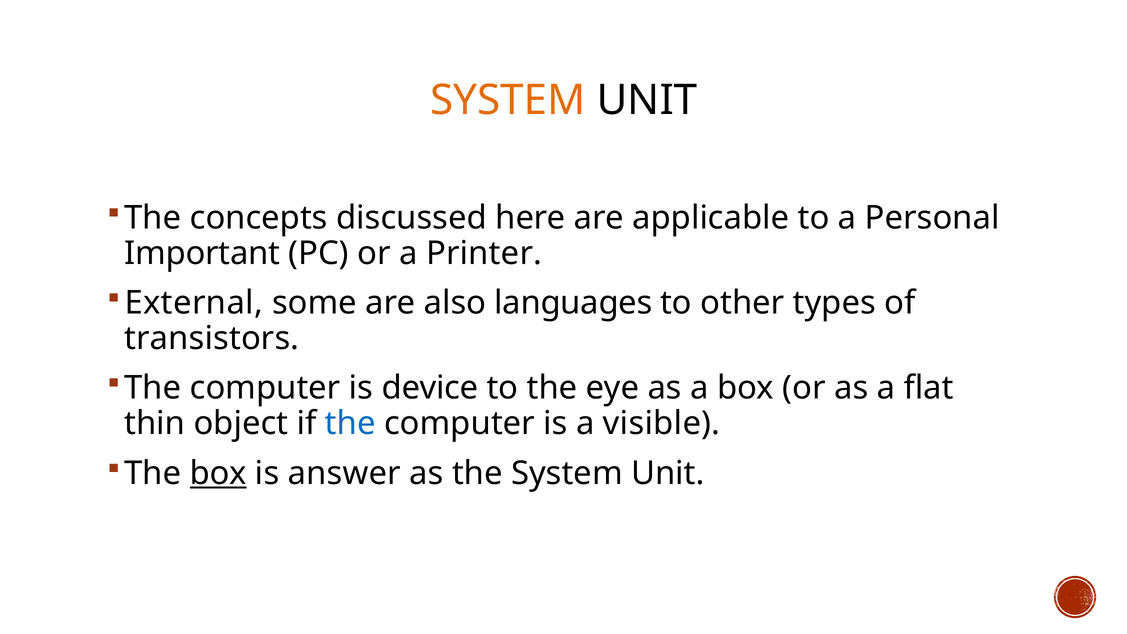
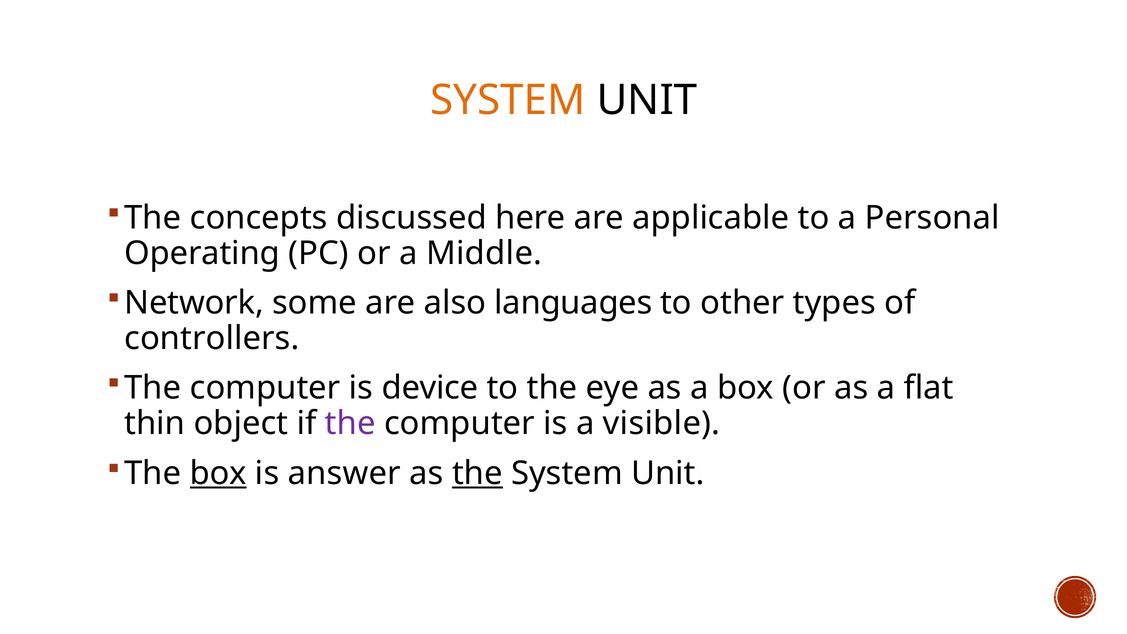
Important: Important -> Operating
Printer: Printer -> Middle
External: External -> Network
transistors: transistors -> controllers
the at (350, 424) colour: blue -> purple
the at (477, 473) underline: none -> present
